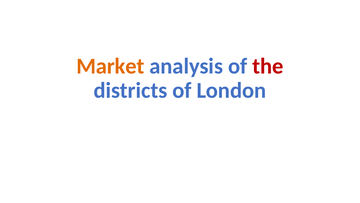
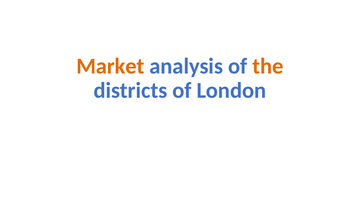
the colour: red -> orange
